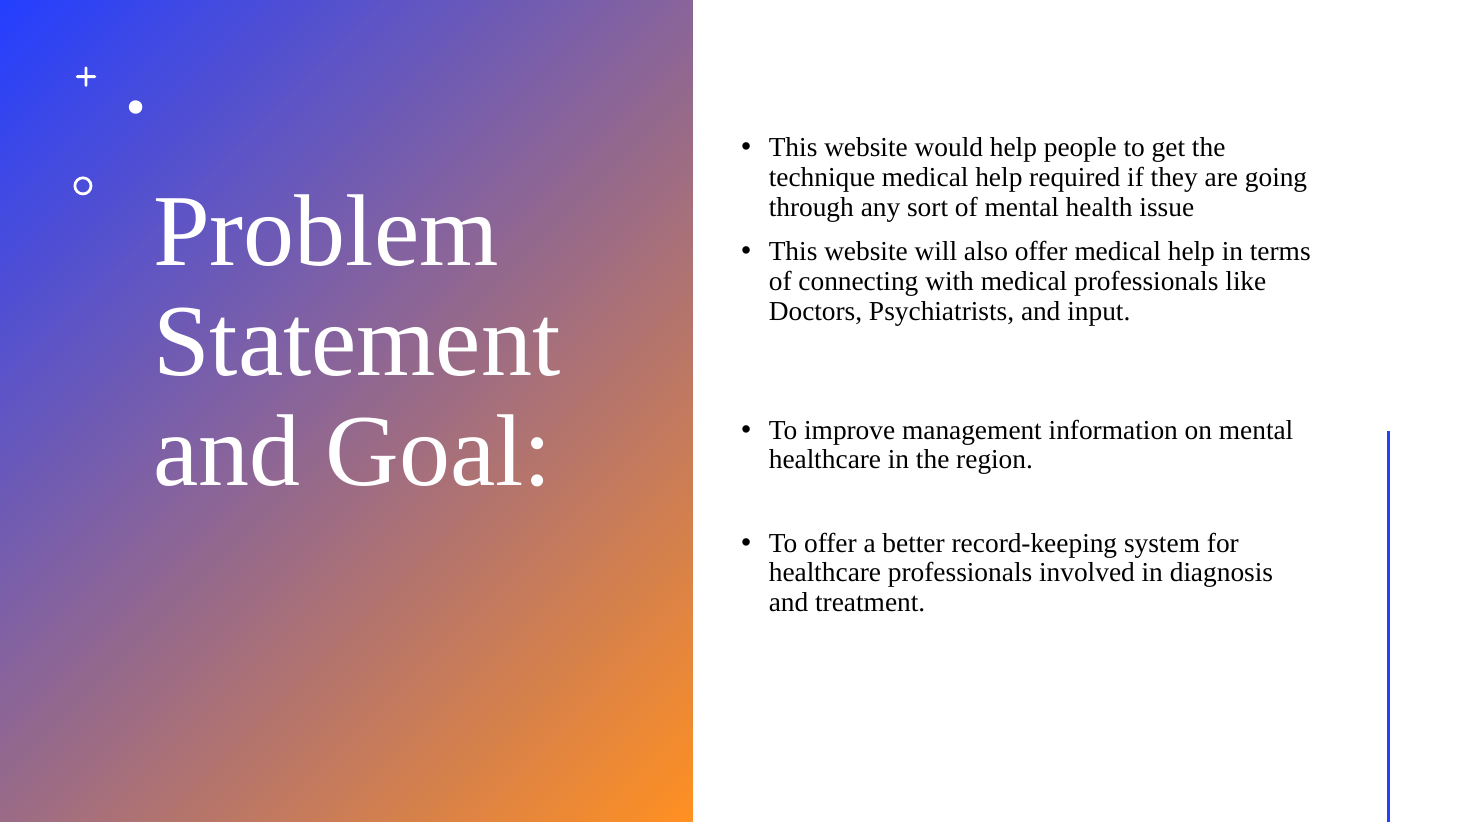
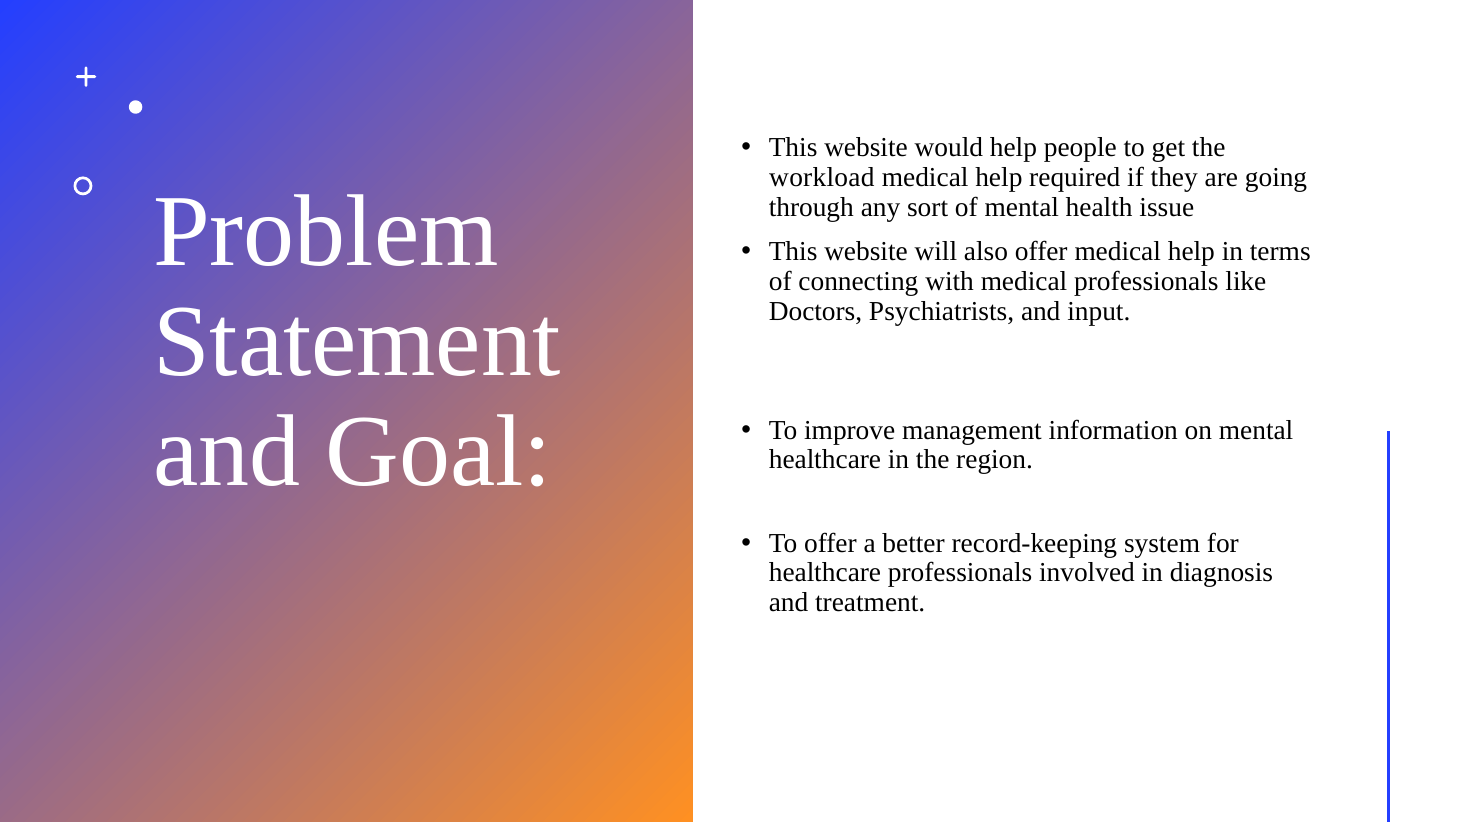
technique: technique -> workload
